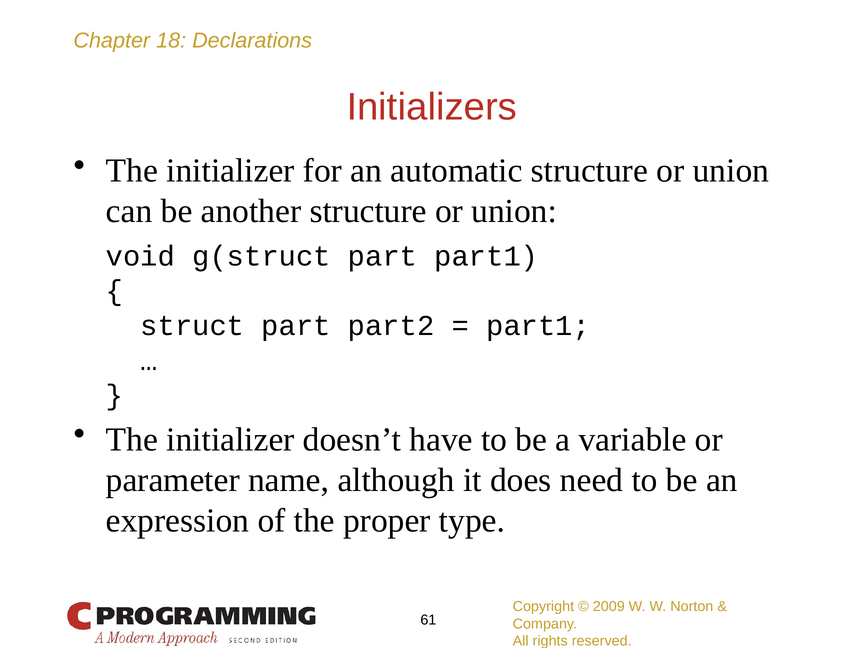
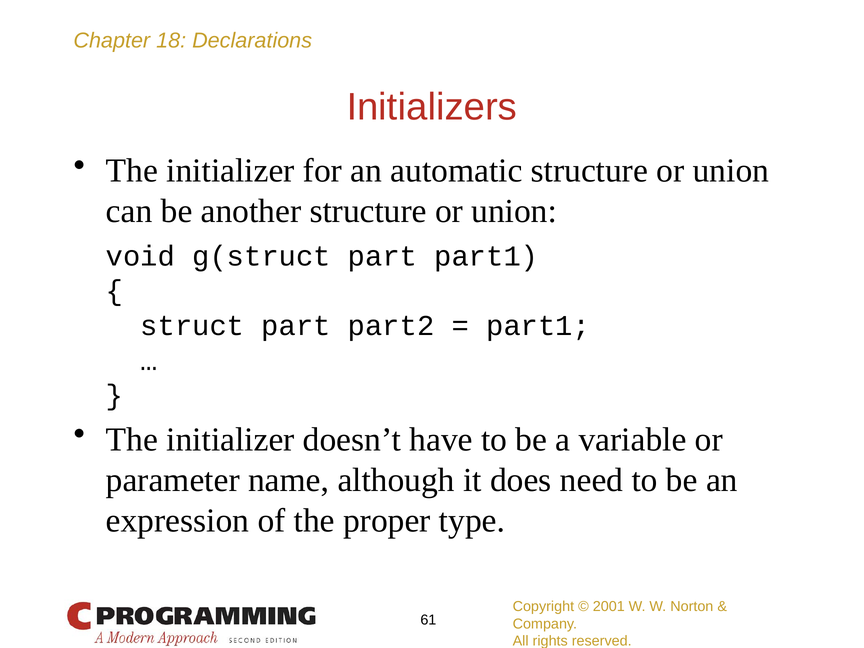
2009: 2009 -> 2001
